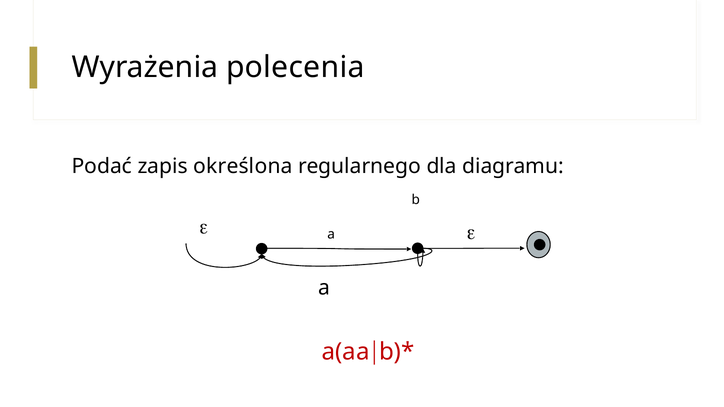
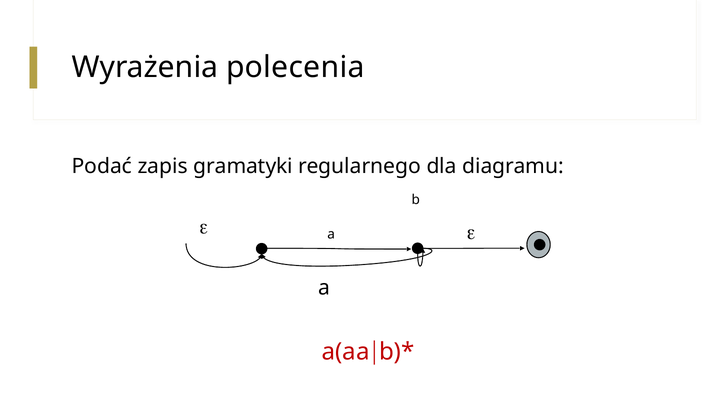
określona: określona -> gramatyki
